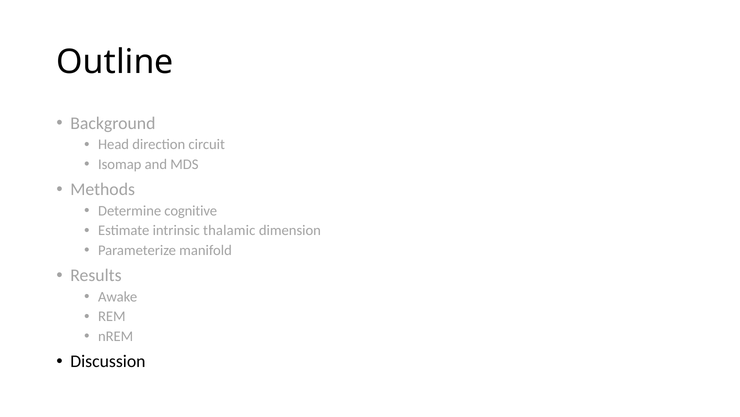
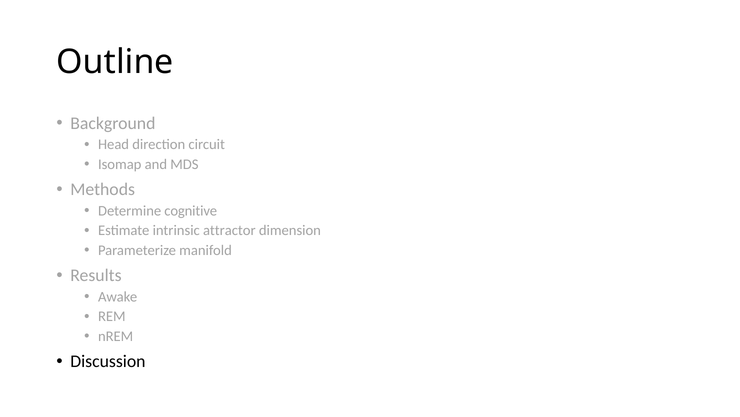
thalamic: thalamic -> attractor
